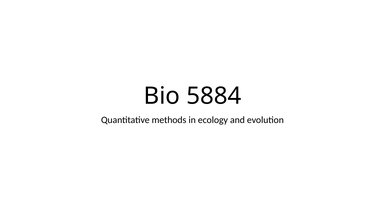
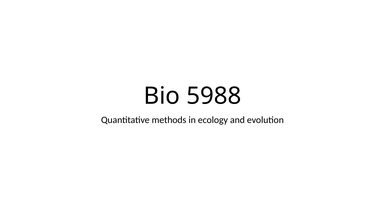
5884: 5884 -> 5988
